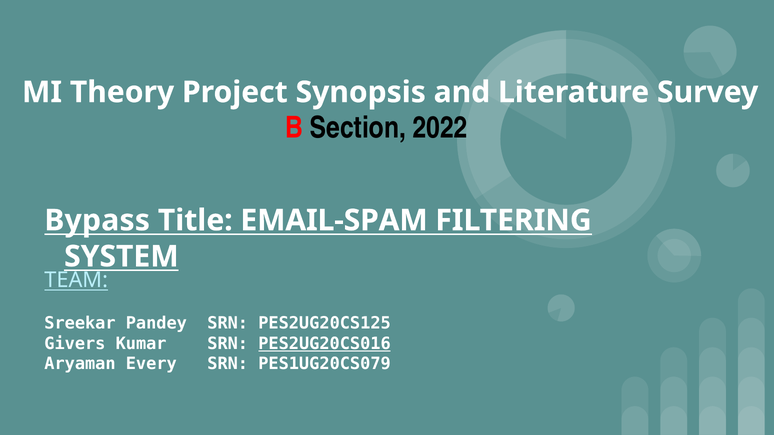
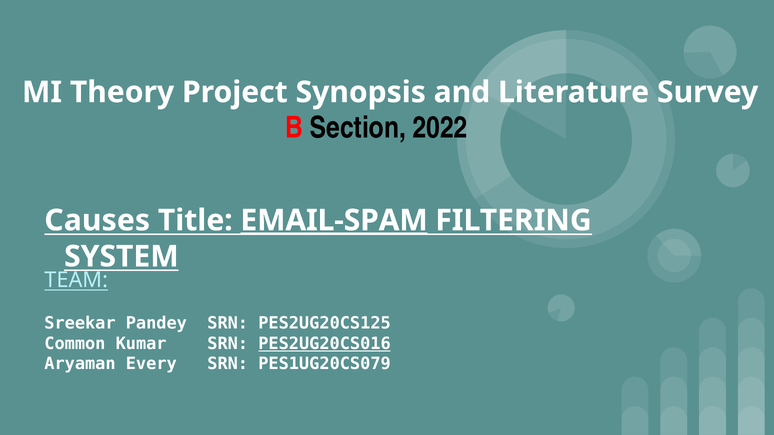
Bypass: Bypass -> Causes
EMAIL-SPAM underline: none -> present
Givers: Givers -> Common
